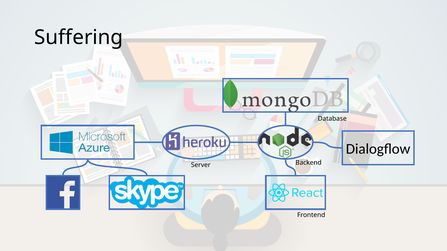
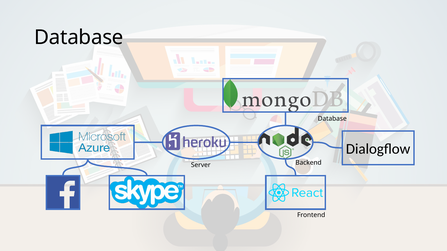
Suffering at (79, 38): Suffering -> Database
